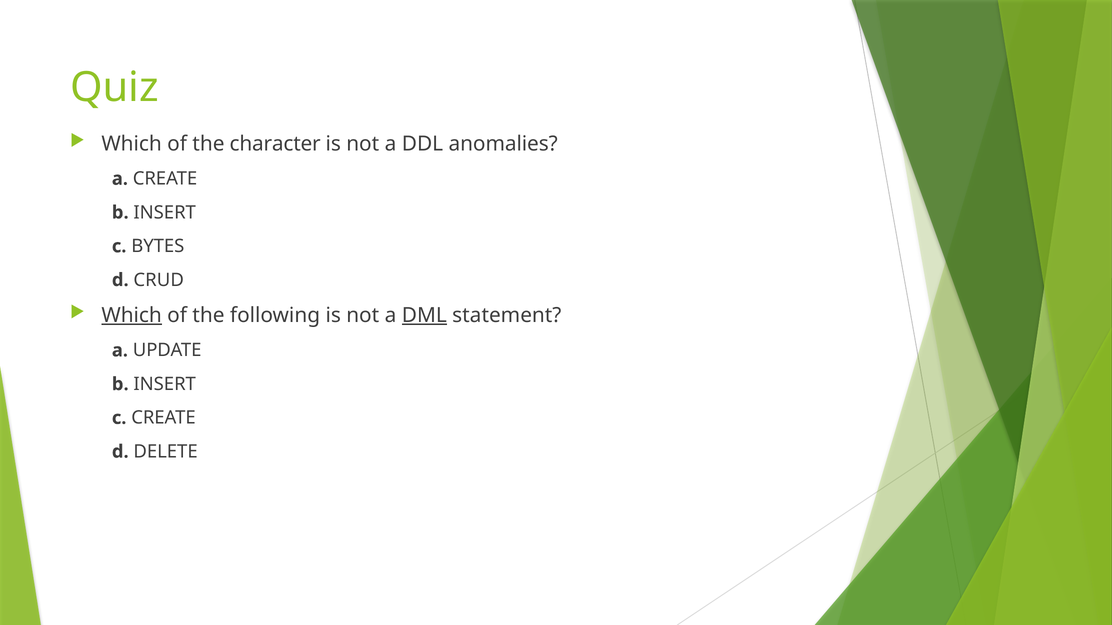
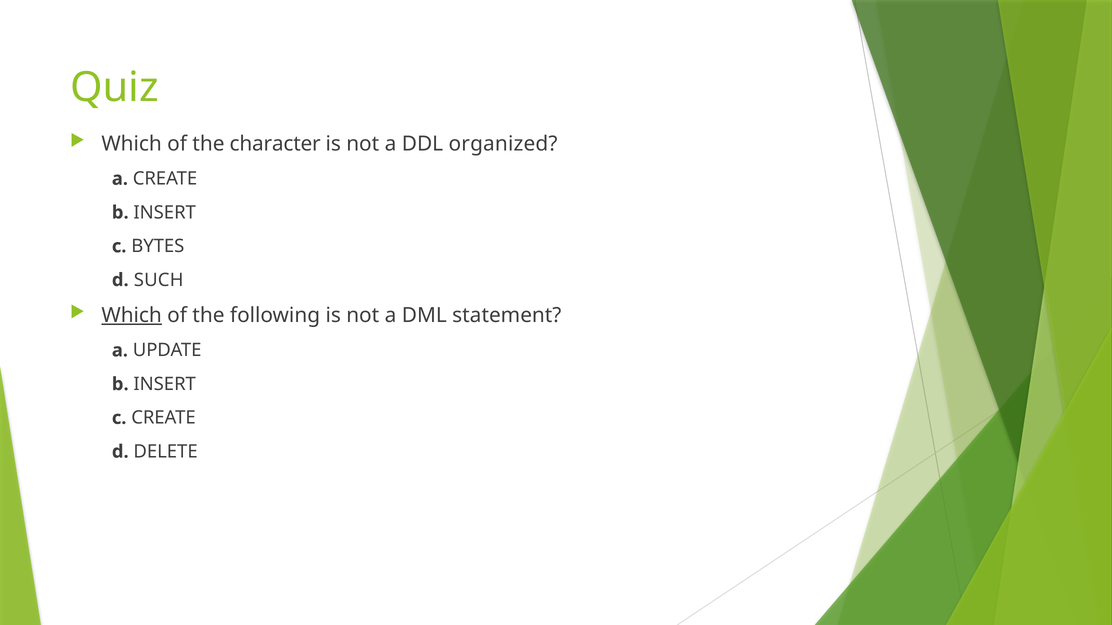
anomalies: anomalies -> organized
CRUD: CRUD -> SUCH
DML underline: present -> none
